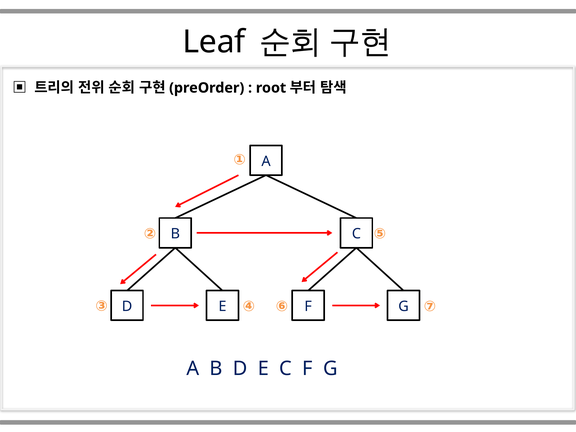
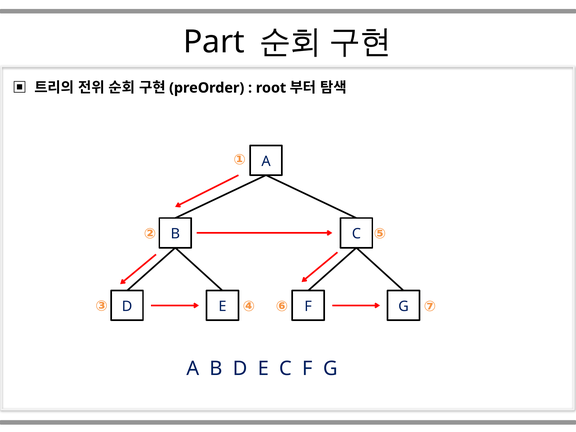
Leaf at (214, 42): Leaf -> Part
